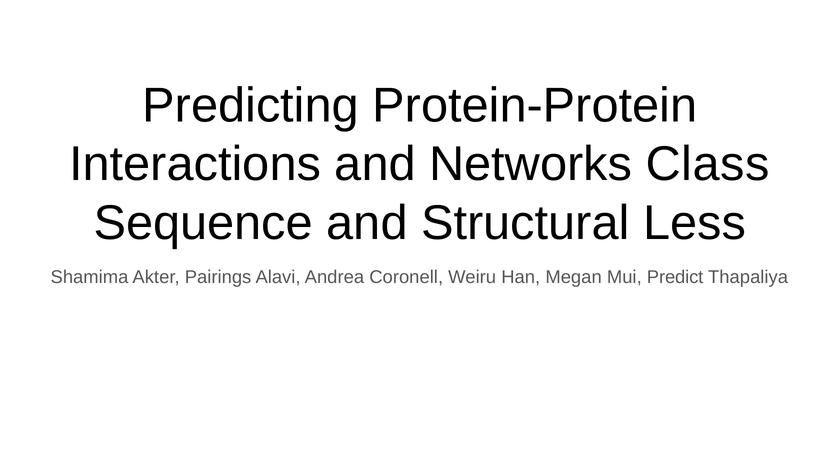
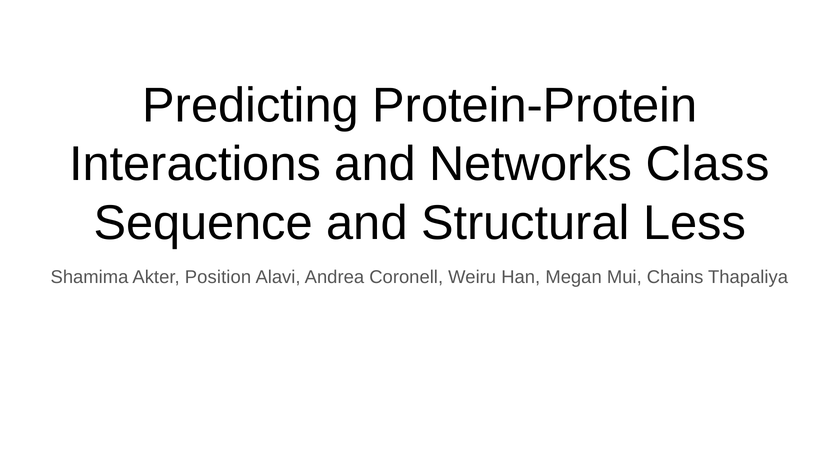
Pairings: Pairings -> Position
Predict: Predict -> Chains
